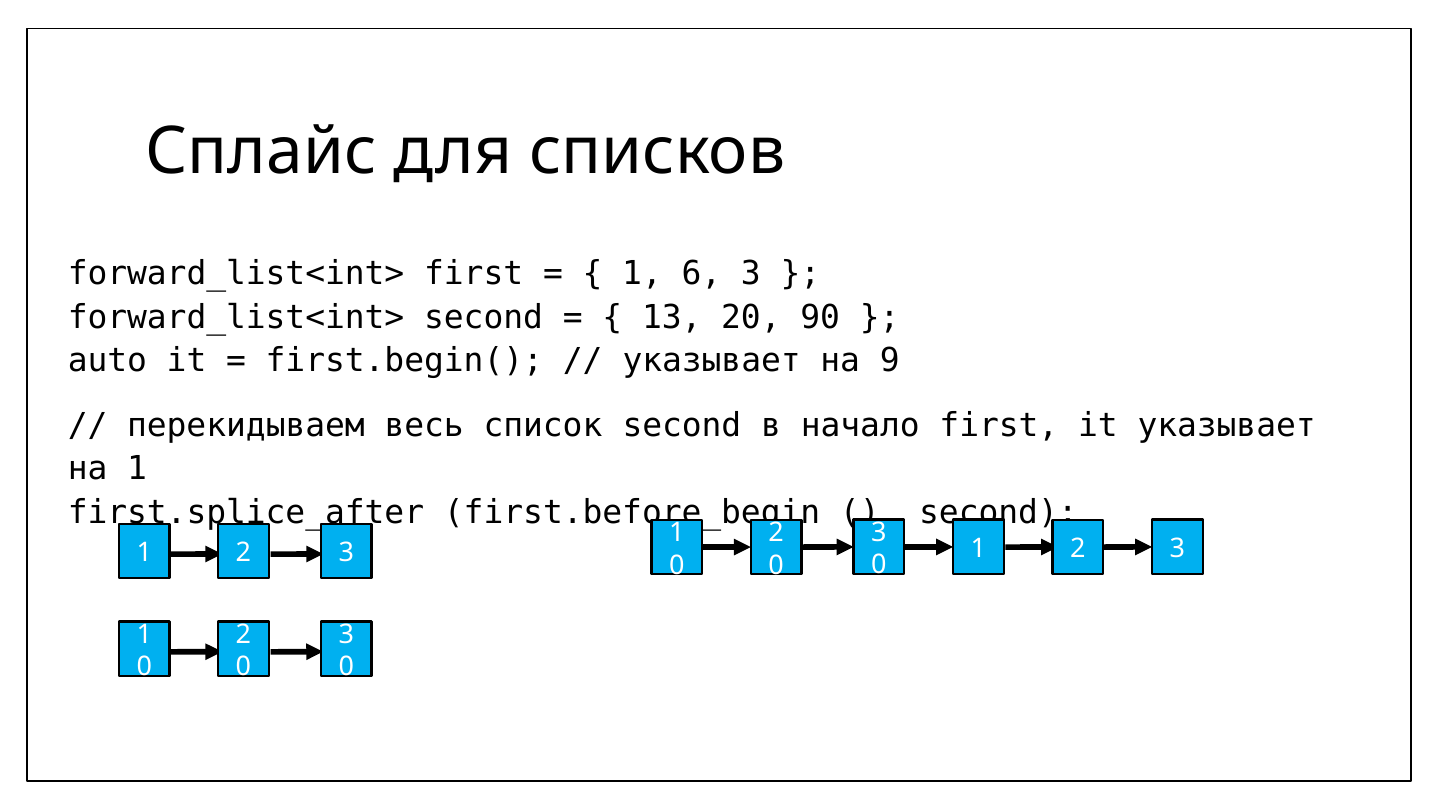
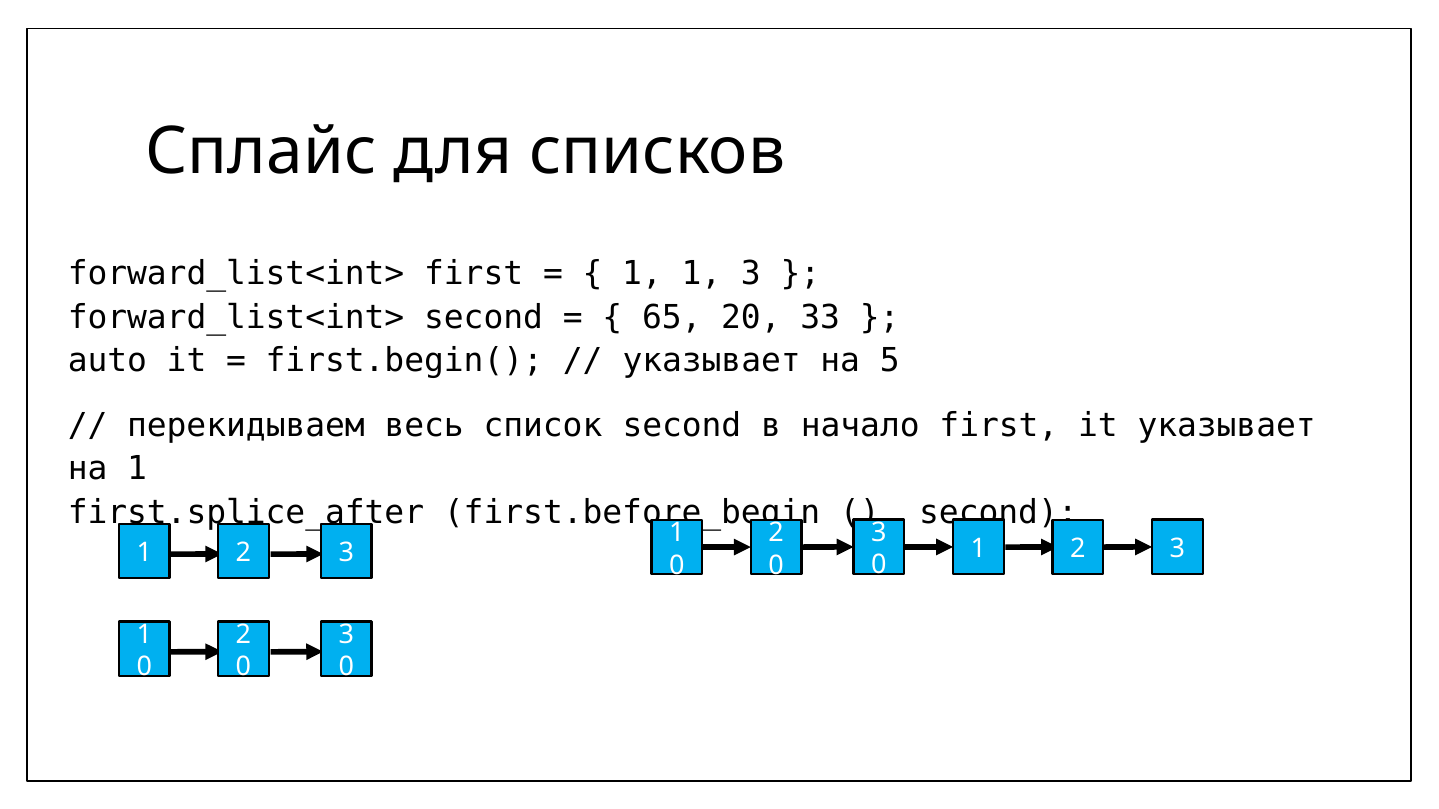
1 6: 6 -> 1
13: 13 -> 65
90: 90 -> 33
9: 9 -> 5
